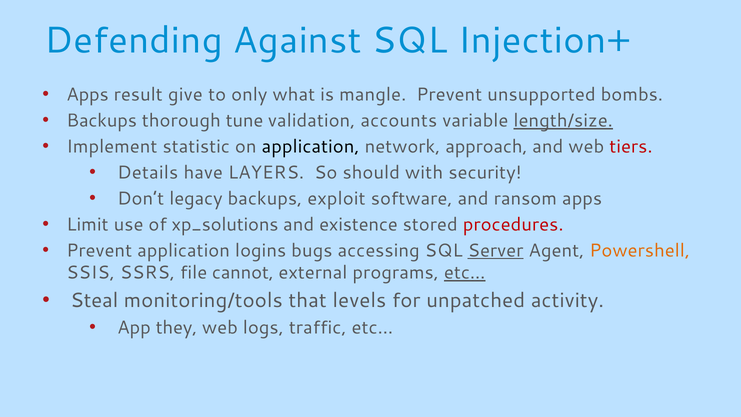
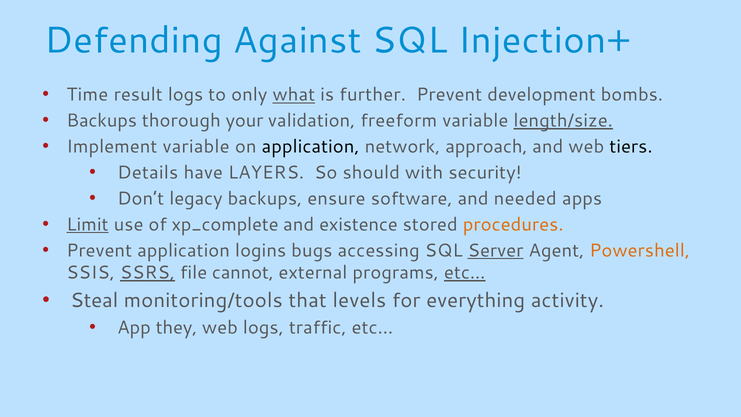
Apps at (88, 95): Apps -> Time
result give: give -> logs
what underline: none -> present
mangle: mangle -> further
unsupported: unsupported -> development
tune: tune -> your
accounts: accounts -> freeform
Implement statistic: statistic -> variable
tiers colour: red -> black
exploit: exploit -> ensure
ransom: ransom -> needed
Limit underline: none -> present
xp_solutions: xp_solutions -> xp_complete
procedures colour: red -> orange
SSRS underline: none -> present
unpatched: unpatched -> everything
